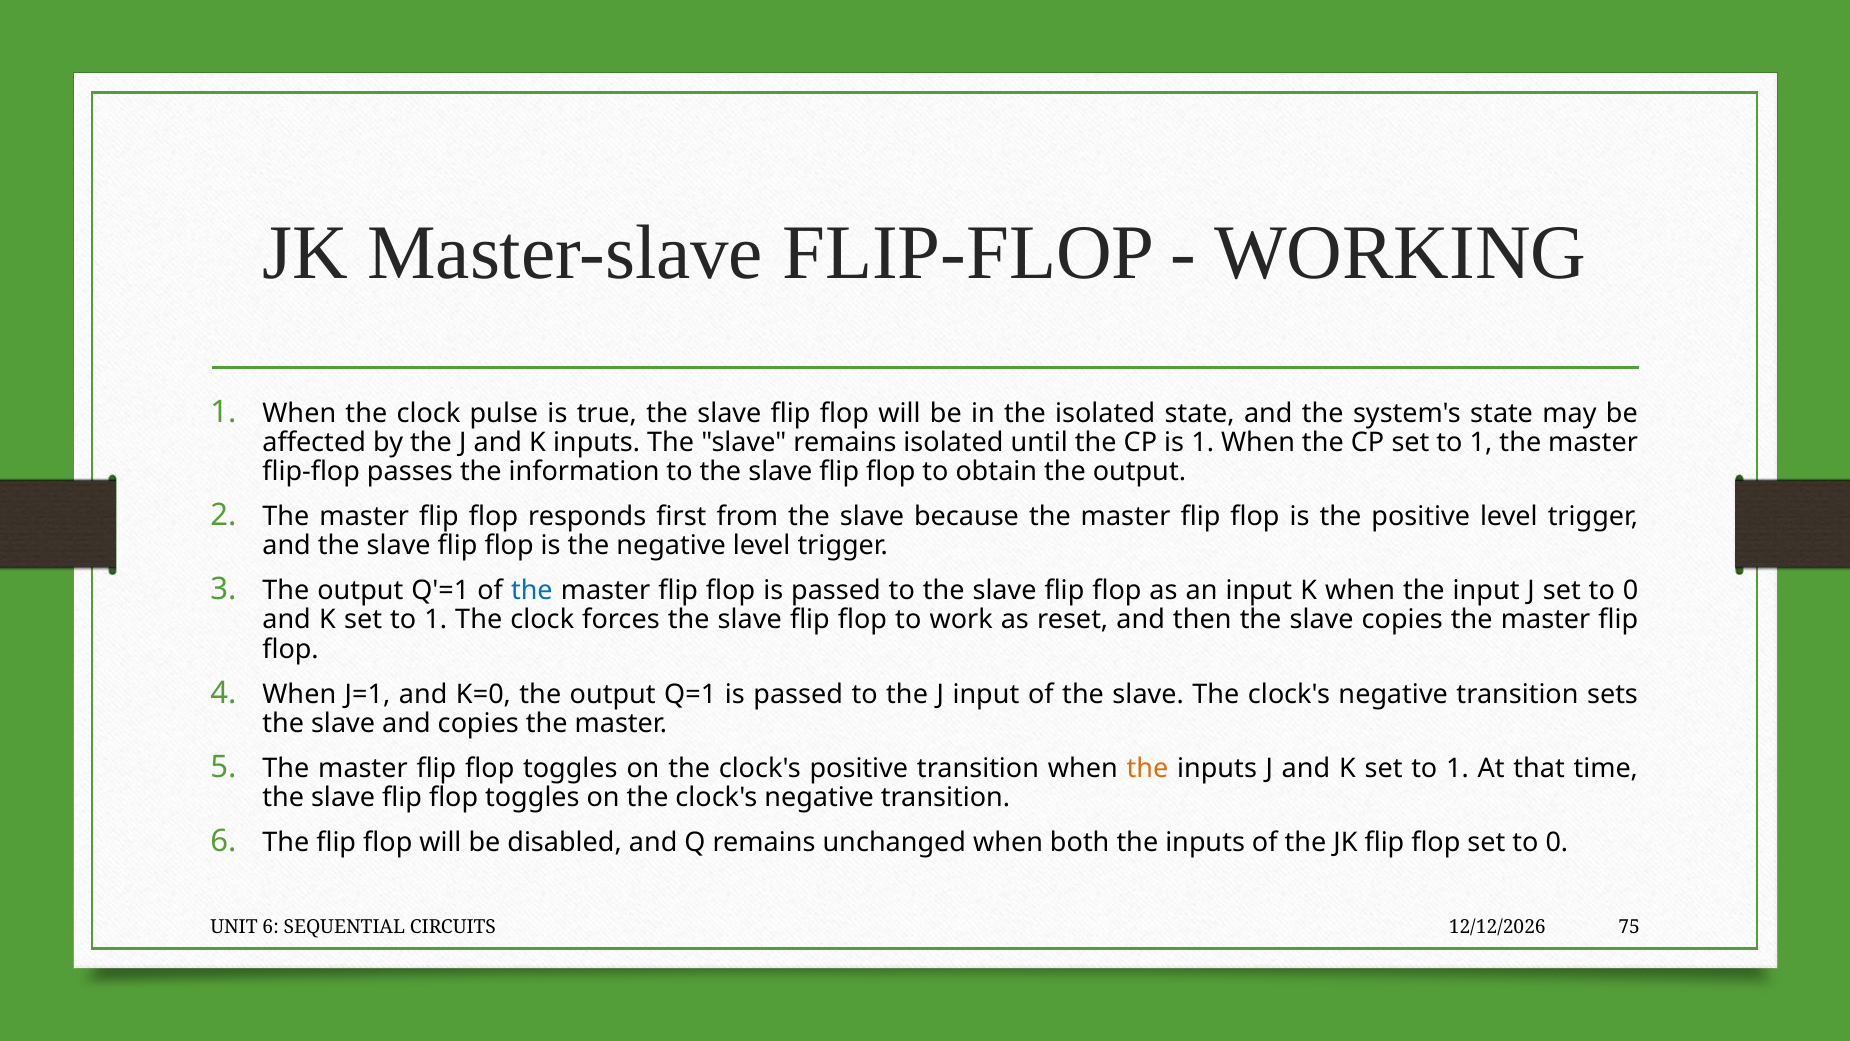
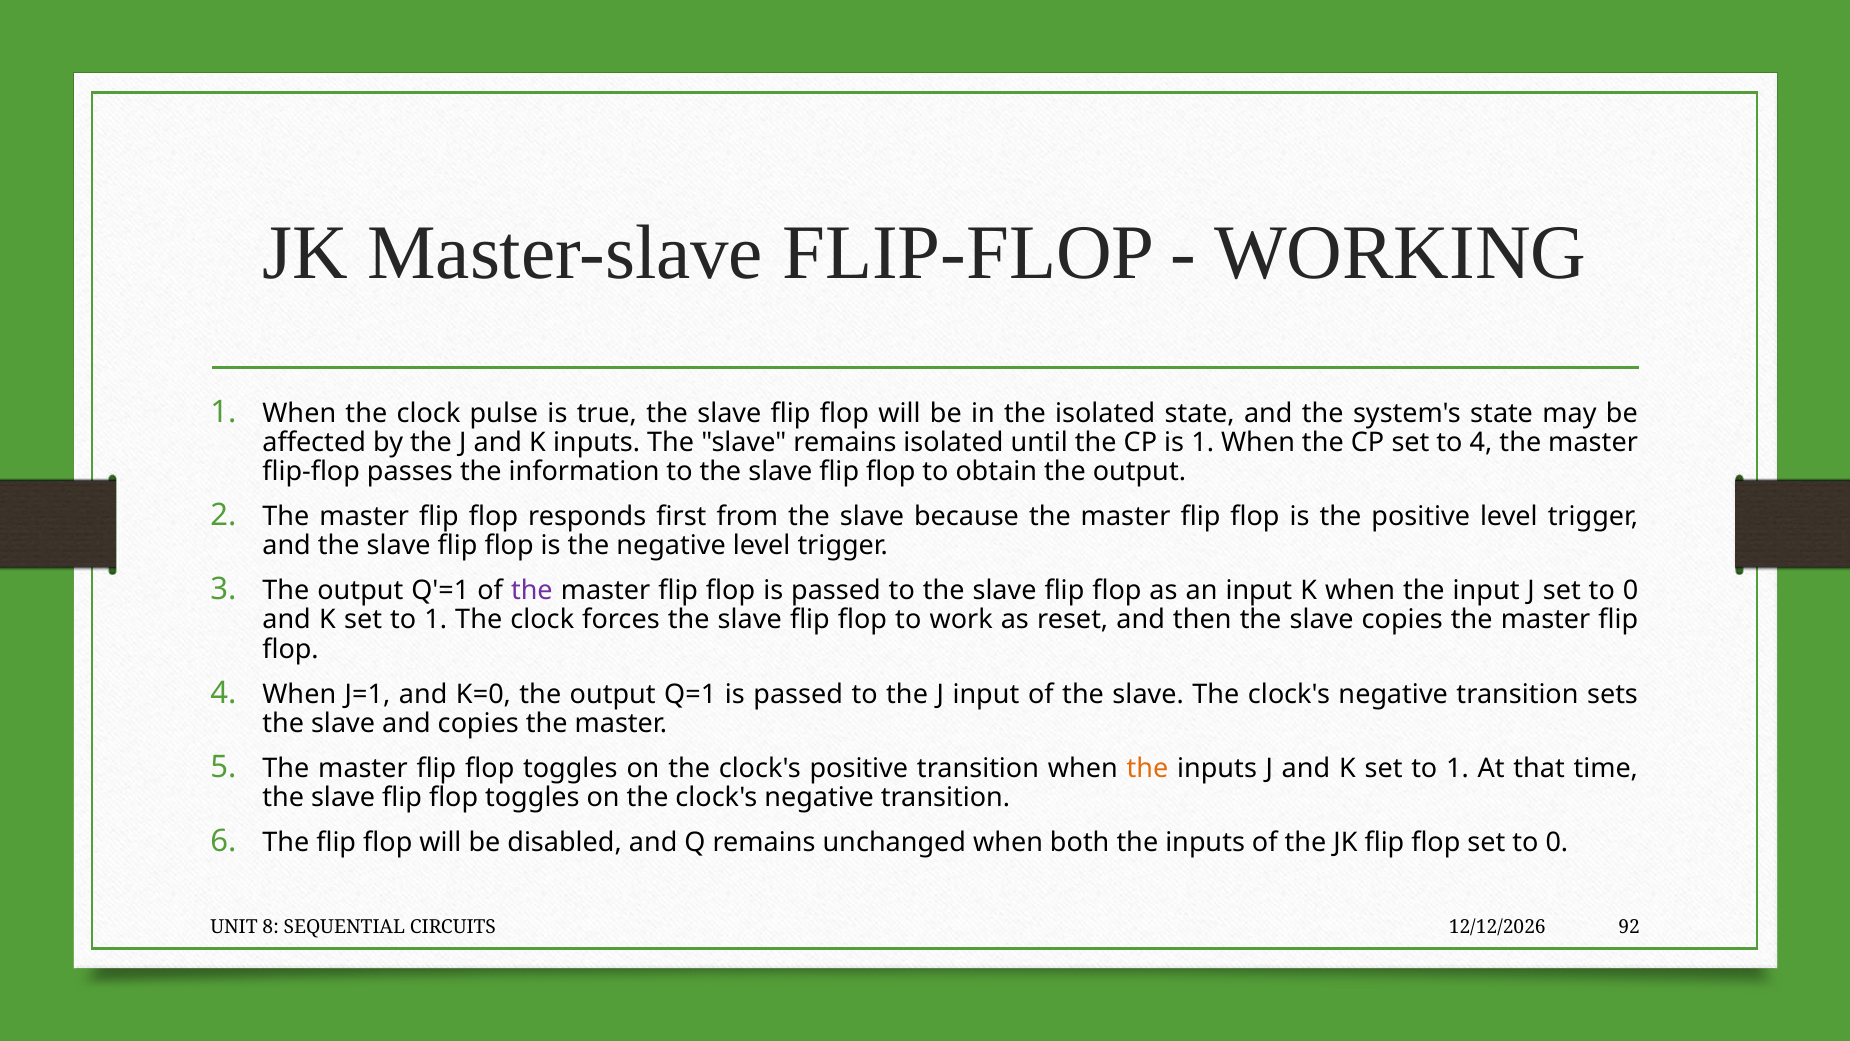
CP set to 1: 1 -> 4
the at (532, 591) colour: blue -> purple
UNIT 6: 6 -> 8
75: 75 -> 92
